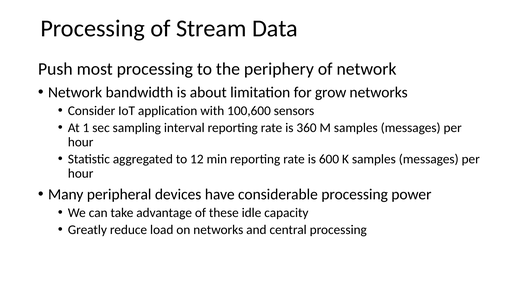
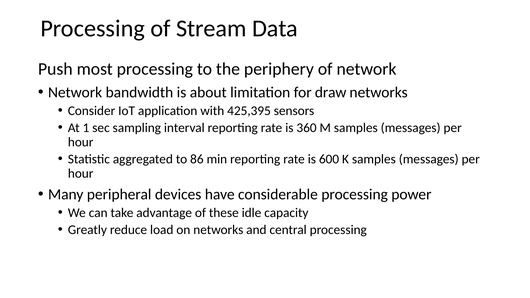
grow: grow -> draw
100,600: 100,600 -> 425,395
12: 12 -> 86
